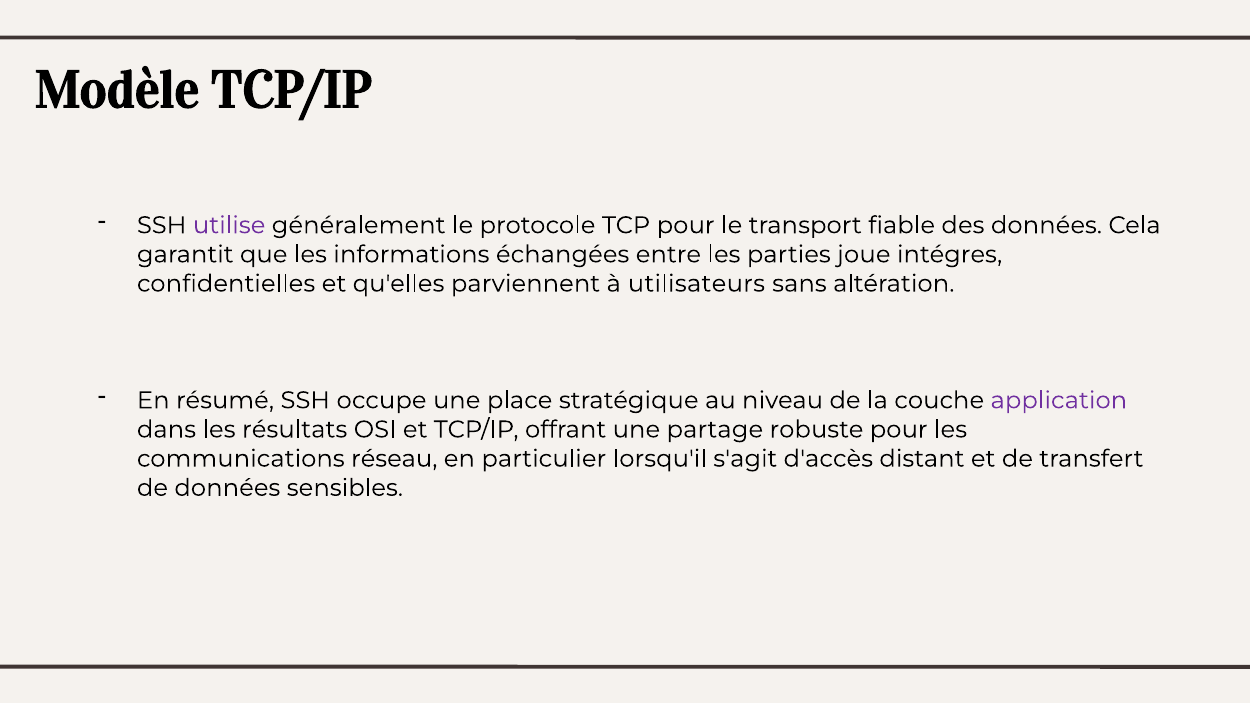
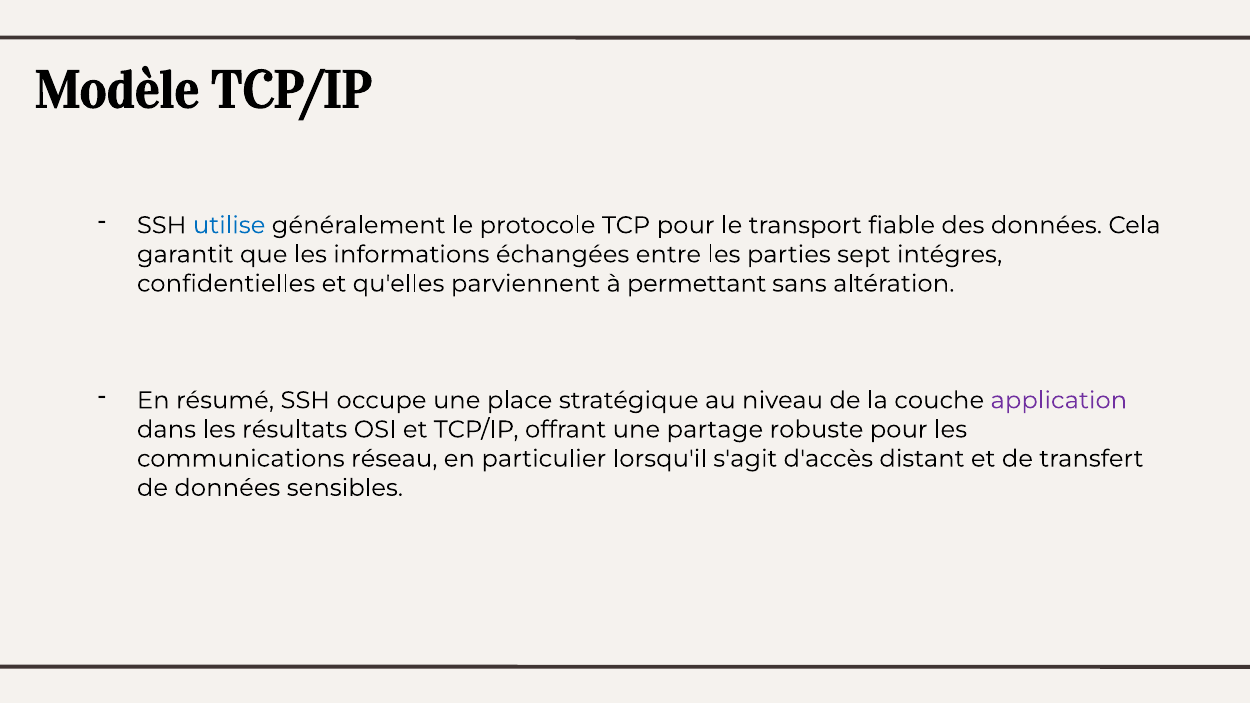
utilise colour: purple -> blue
joue: joue -> sept
utilisateurs: utilisateurs -> permettant
